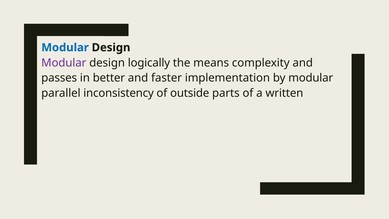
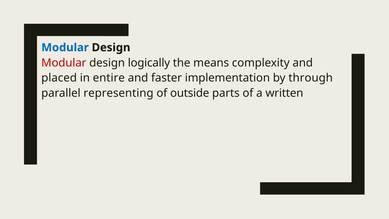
Modular at (64, 63) colour: purple -> red
passes: passes -> placed
better: better -> entire
by modular: modular -> through
inconsistency: inconsistency -> representing
